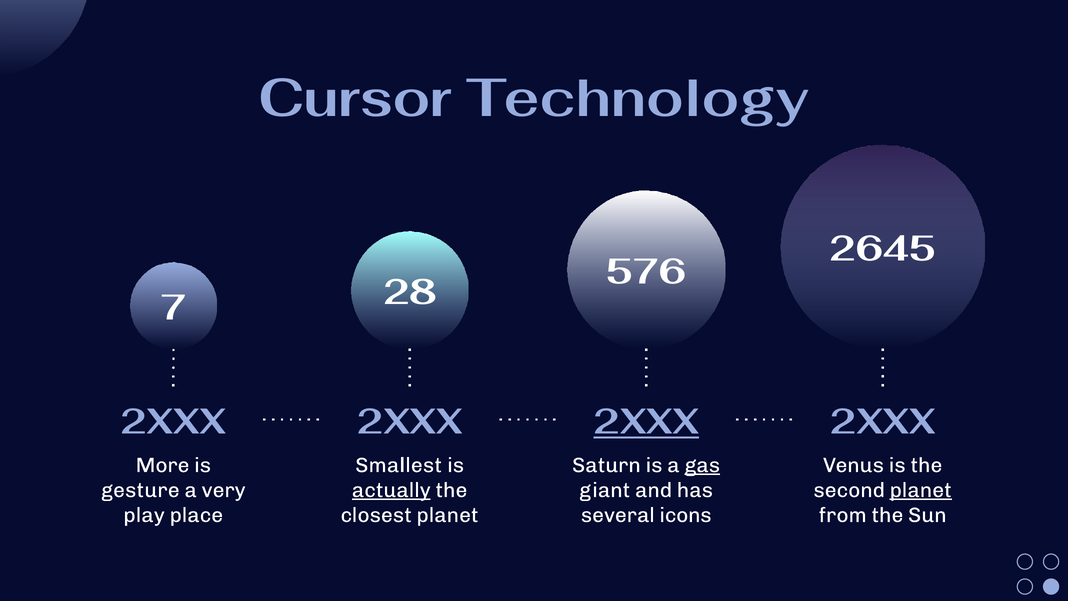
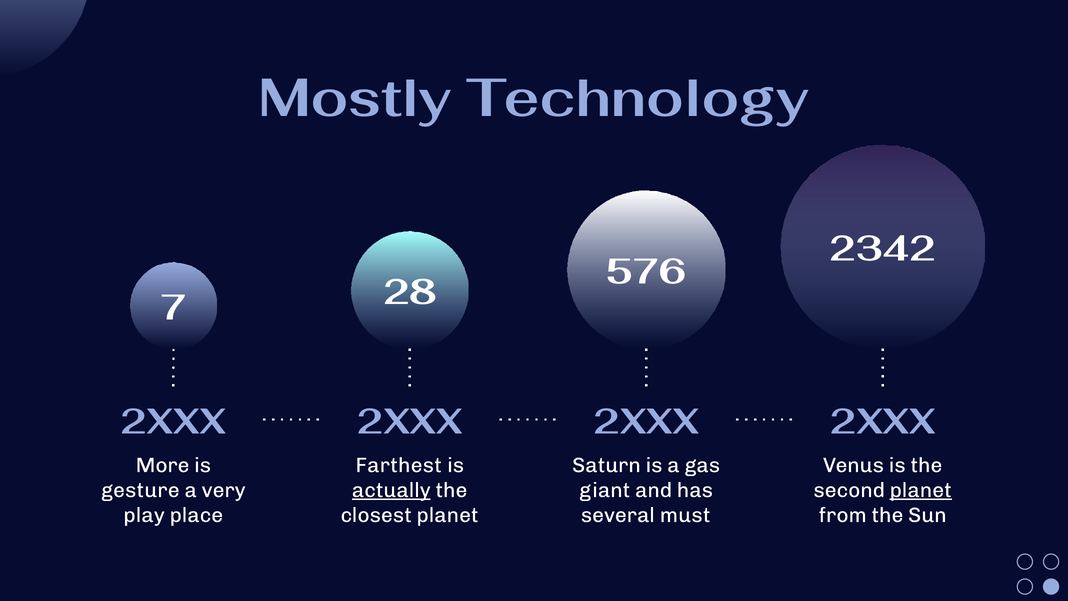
Cursor: Cursor -> Mostly
2645: 2645 -> 2342
2XXX at (646, 422) underline: present -> none
Smallest: Smallest -> Farthest
gas underline: present -> none
icons: icons -> must
